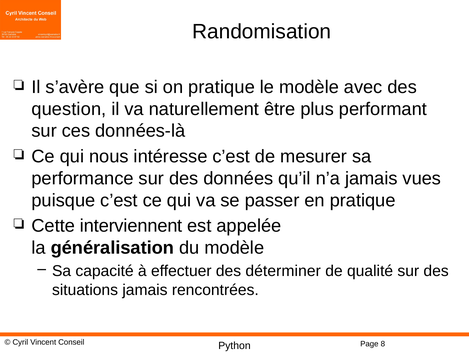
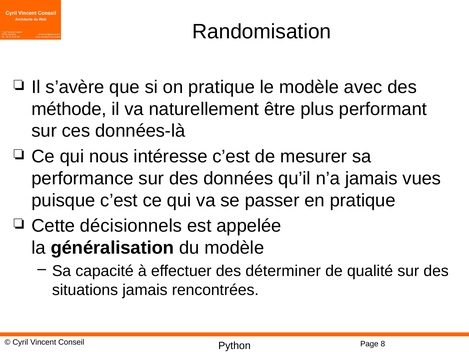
question: question -> méthode
interviennent: interviennent -> décisionnels
